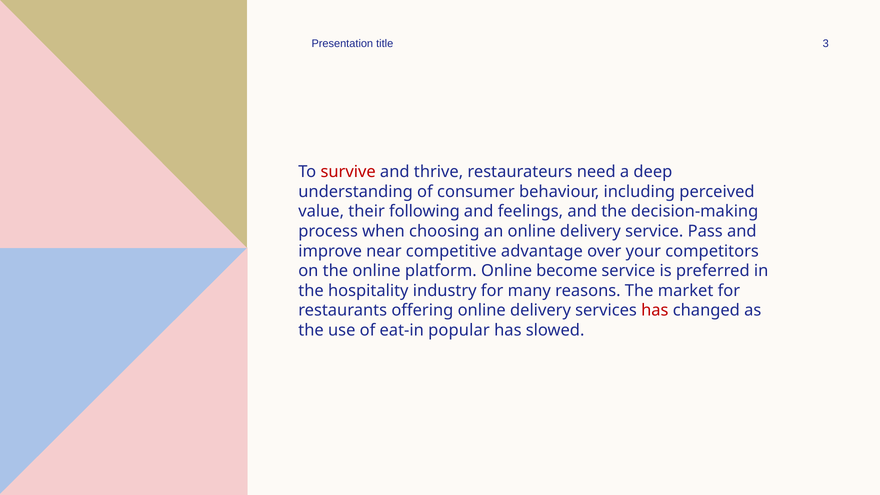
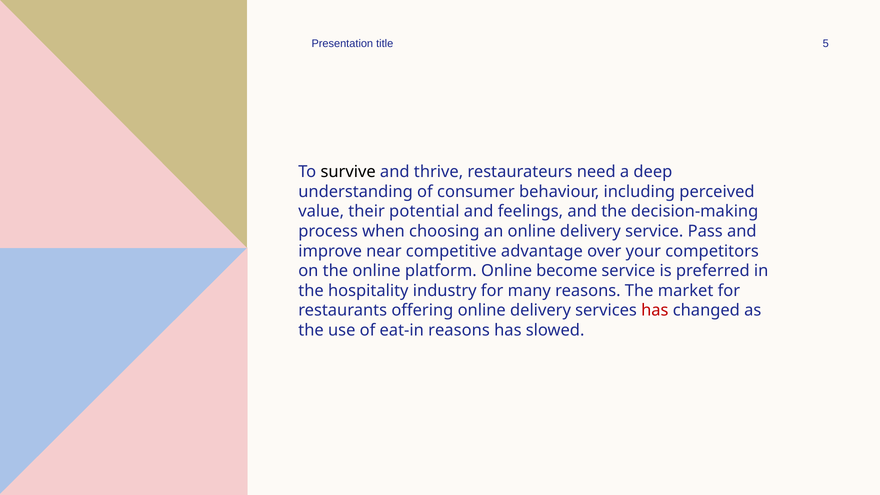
3: 3 -> 5
survive colour: red -> black
following: following -> potential
eat-in popular: popular -> reasons
